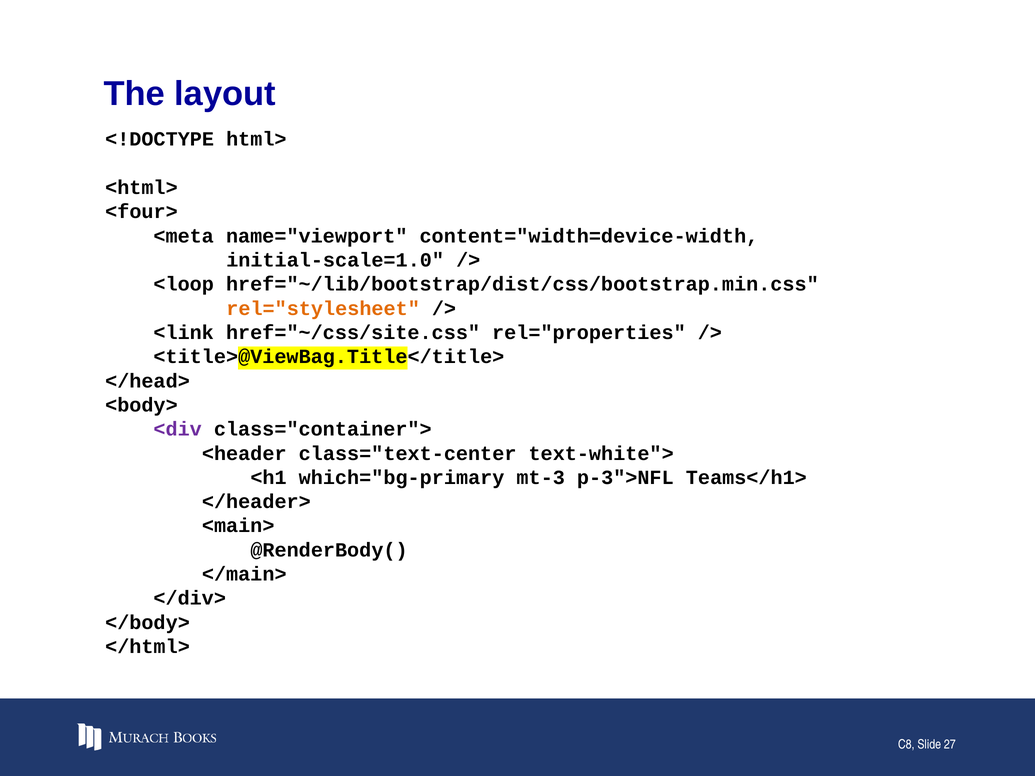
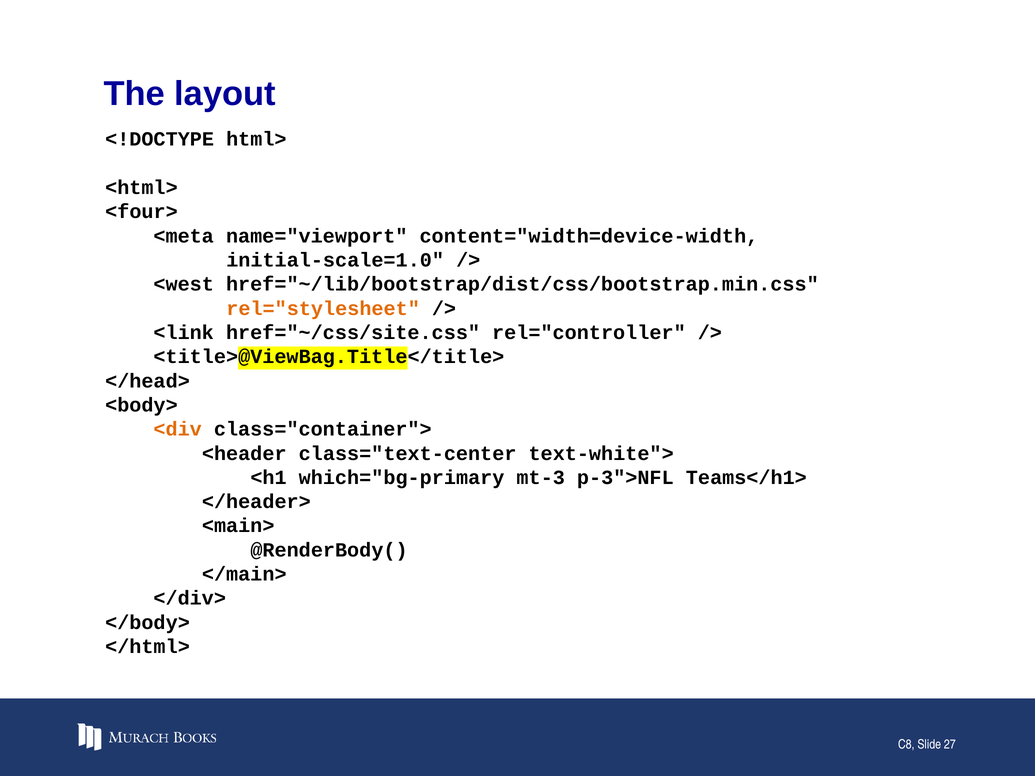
<loop: <loop -> <west
rel="properties: rel="properties -> rel="controller
<div colour: purple -> orange
